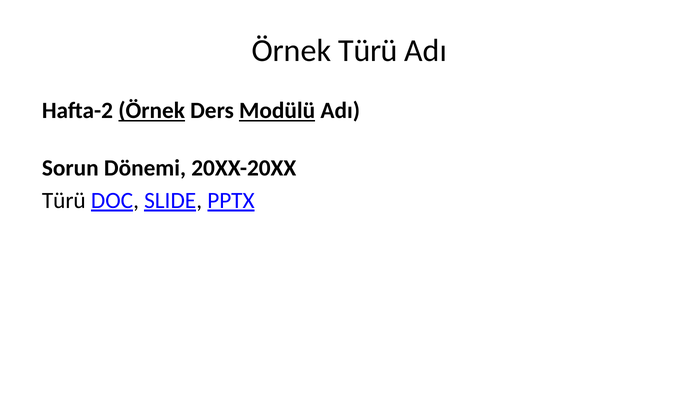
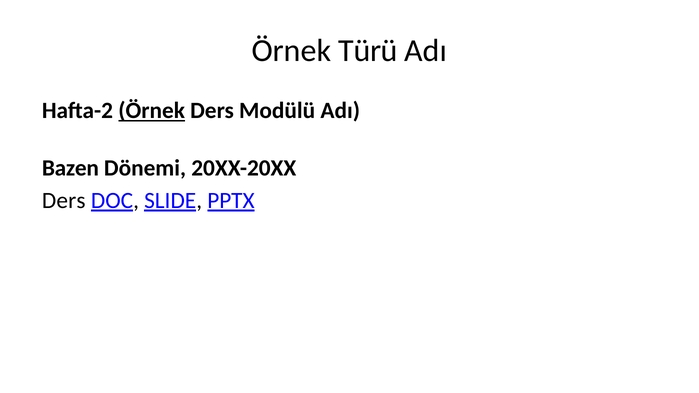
Modülü underline: present -> none
Sorun: Sorun -> Bazen
Türü at (64, 201): Türü -> Ders
